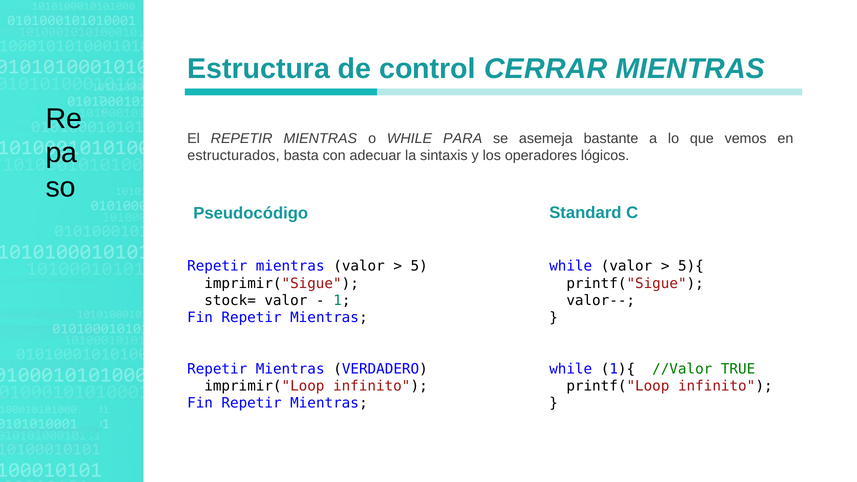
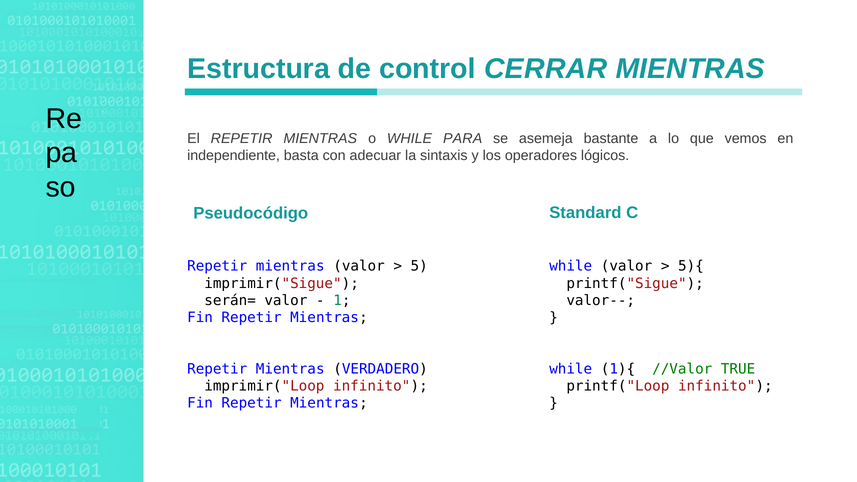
estructurados: estructurados -> independiente
stock=: stock= -> serán=
